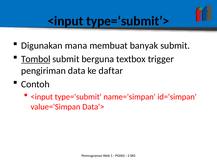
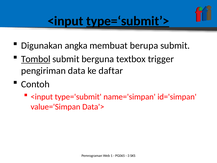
type=‘submit’> underline: none -> present
mana: mana -> angka
banyak: banyak -> berupa
